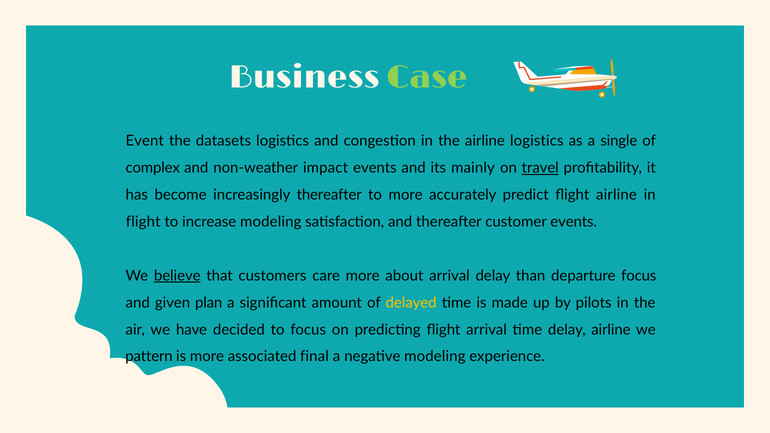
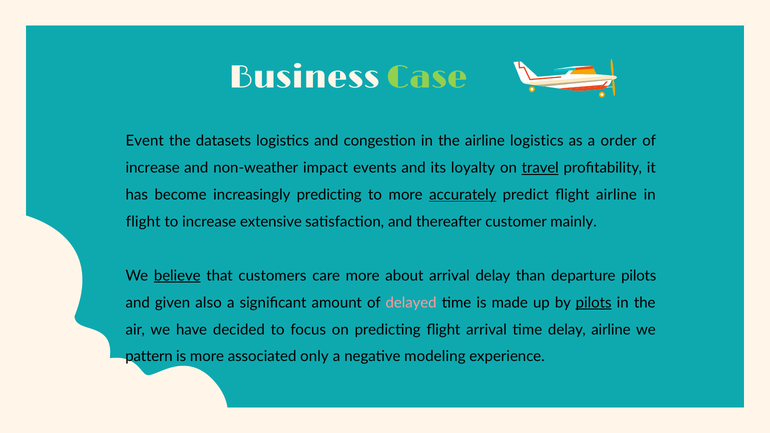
single: single -> order
complex at (153, 168): complex -> increase
mainly: mainly -> loyalty
increasingly thereafter: thereafter -> predicting
accurately underline: none -> present
increase modeling: modeling -> extensive
customer events: events -> mainly
departure focus: focus -> pilots
plan: plan -> also
delayed colour: yellow -> pink
pilots at (594, 303) underline: none -> present
final: final -> only
